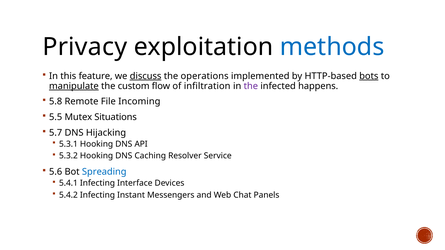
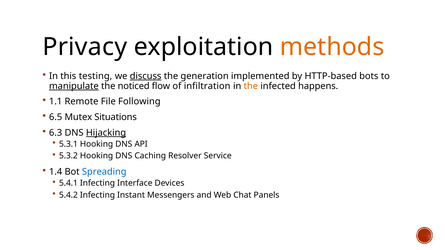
methods colour: blue -> orange
feature: feature -> testing
operations: operations -> generation
bots underline: present -> none
custom: custom -> noticed
the at (251, 86) colour: purple -> orange
5.8: 5.8 -> 1.1
Incoming: Incoming -> Following
5.5: 5.5 -> 6.5
5.7: 5.7 -> 6.3
Hijacking underline: none -> present
5.6: 5.6 -> 1.4
